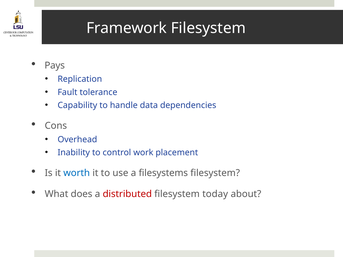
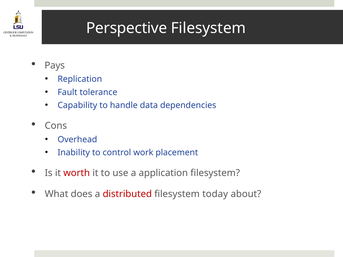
Framework: Framework -> Perspective
worth colour: blue -> red
filesystems: filesystems -> application
